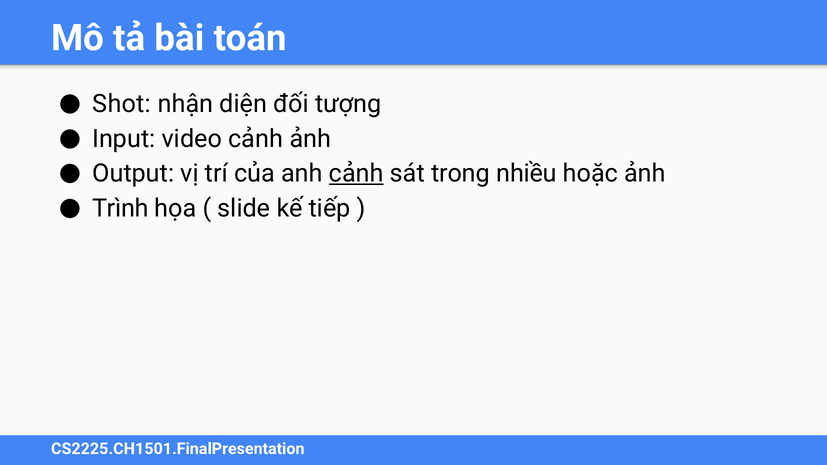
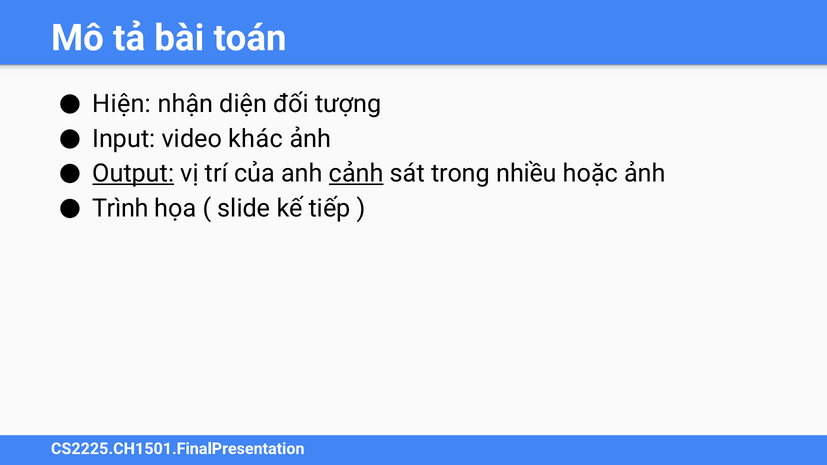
Shot: Shot -> Hiện
video cảnh: cảnh -> khác
Output underline: none -> present
